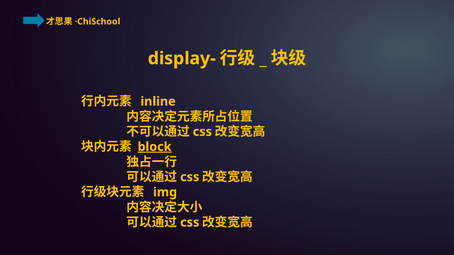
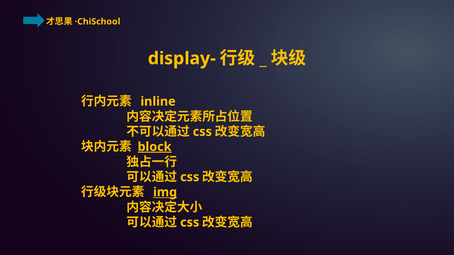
img underline: none -> present
